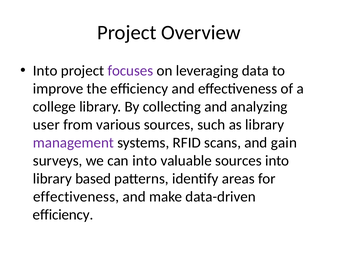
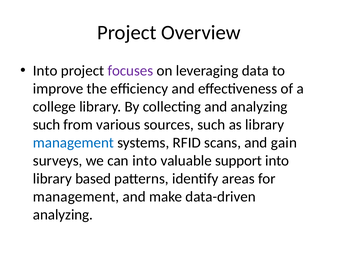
user at (46, 125): user -> such
management at (73, 143) colour: purple -> blue
valuable sources: sources -> support
effectiveness at (76, 197): effectiveness -> management
efficiency at (63, 215): efficiency -> analyzing
